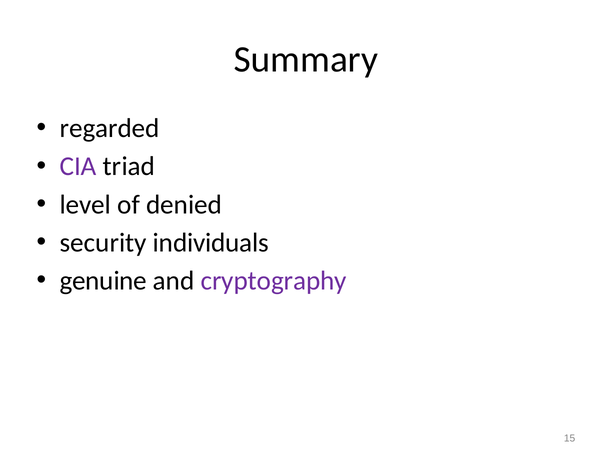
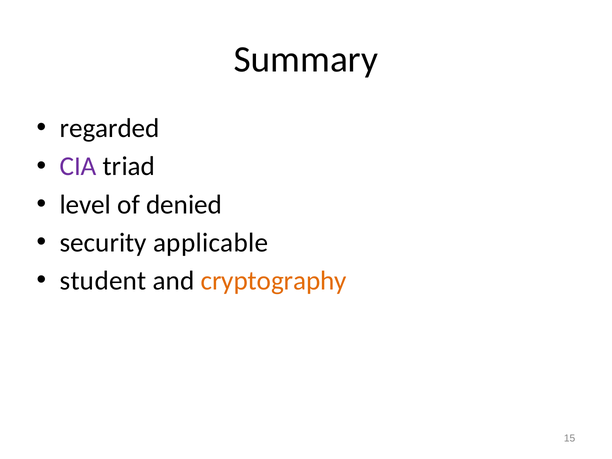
individuals: individuals -> applicable
genuine: genuine -> student
cryptography colour: purple -> orange
